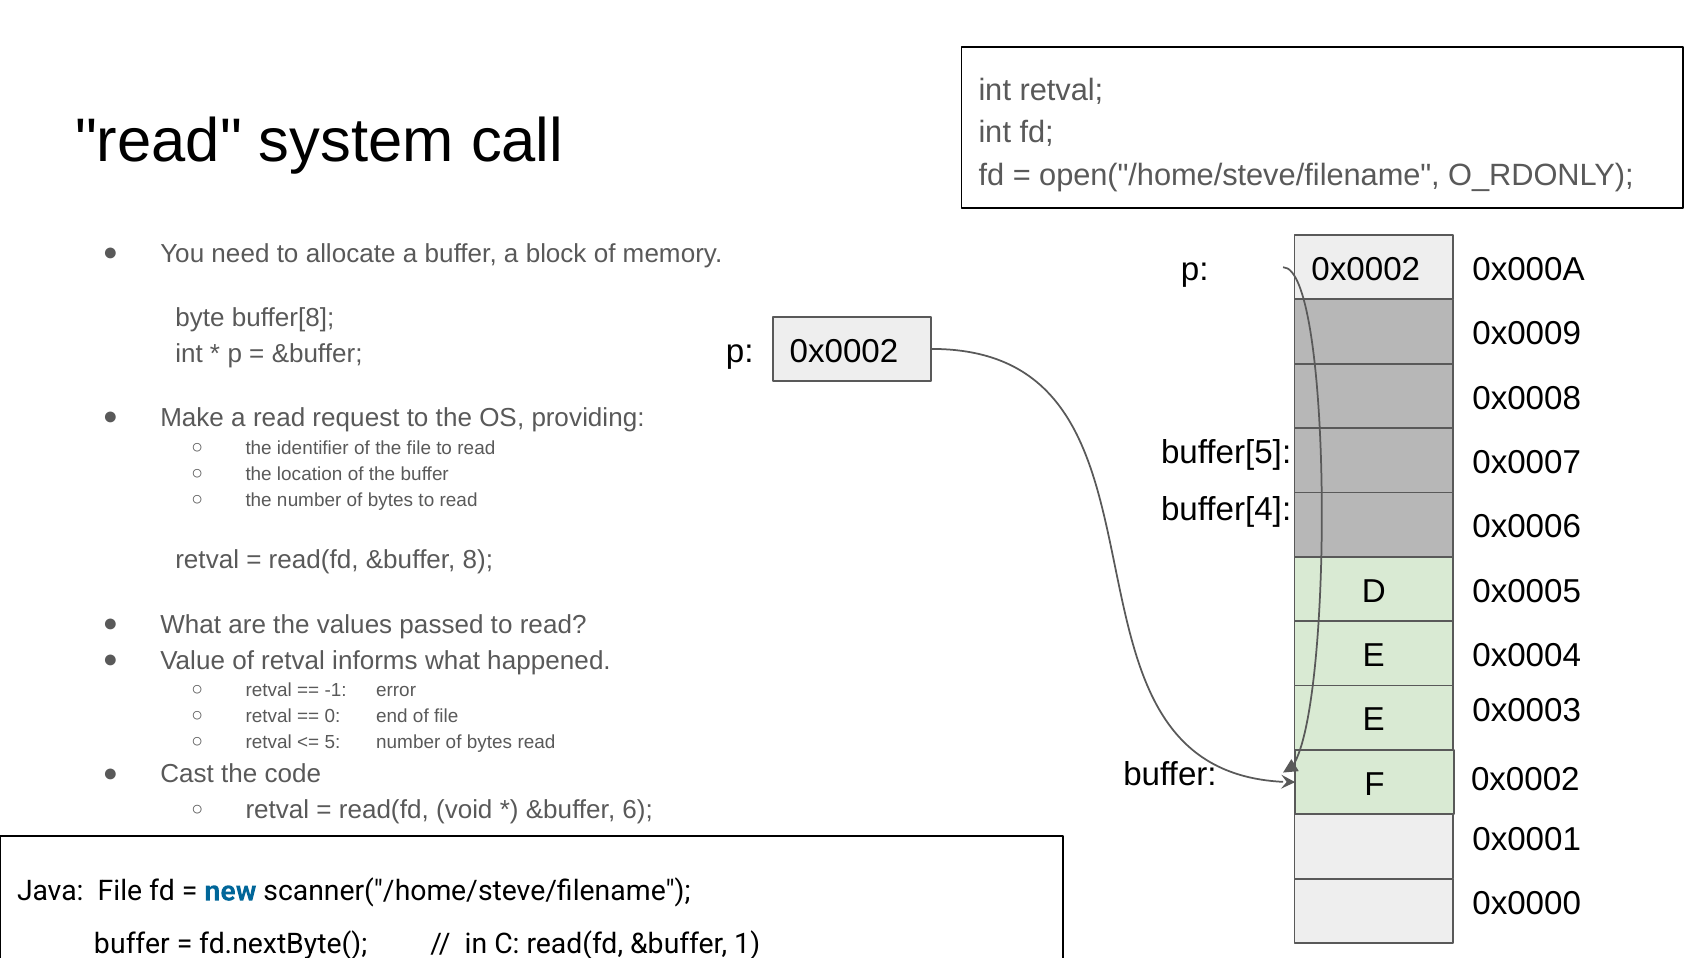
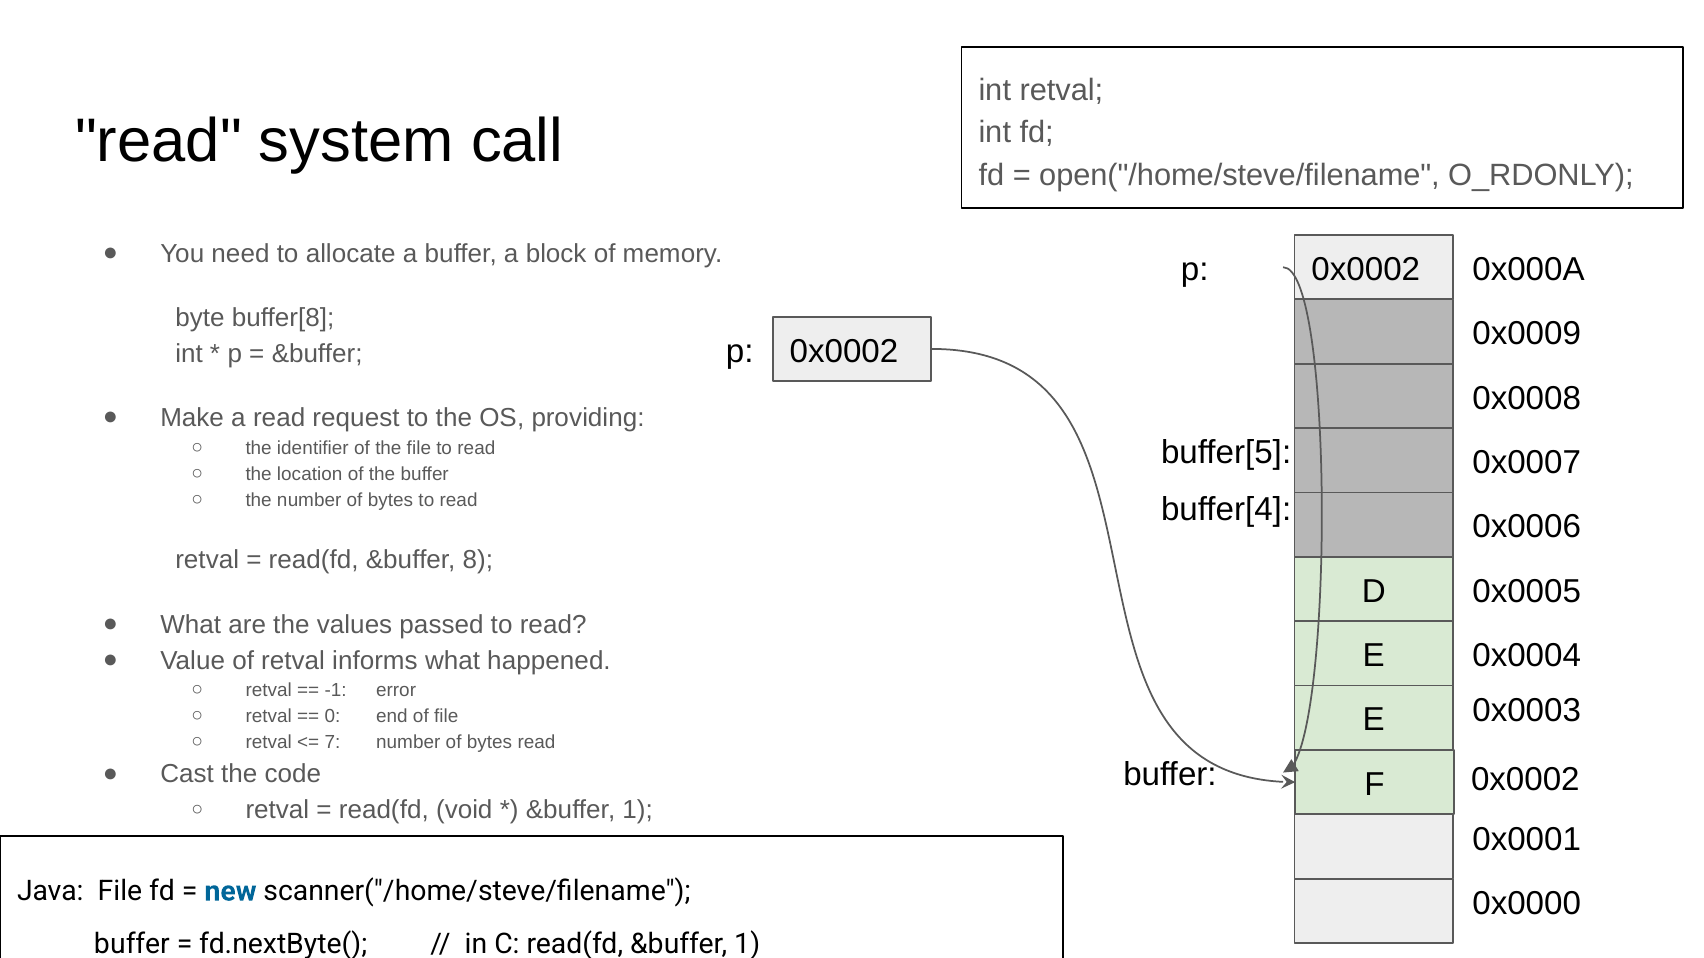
5: 5 -> 7
6 at (638, 811): 6 -> 1
